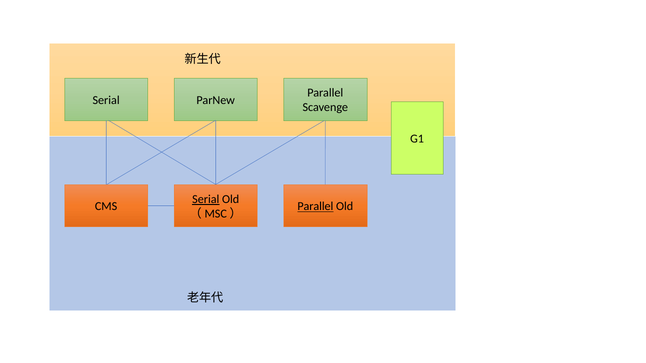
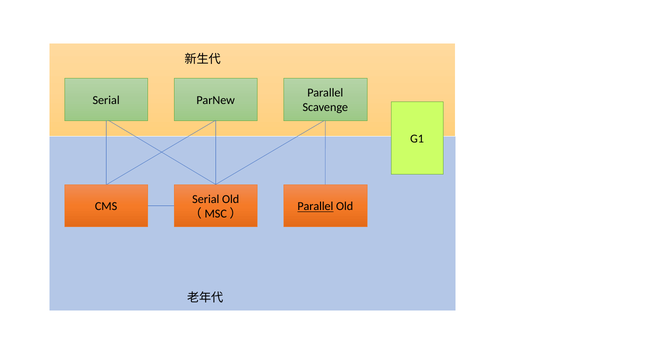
Serial at (206, 199) underline: present -> none
